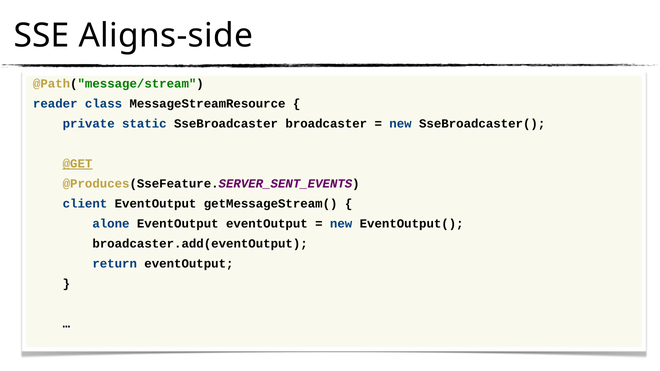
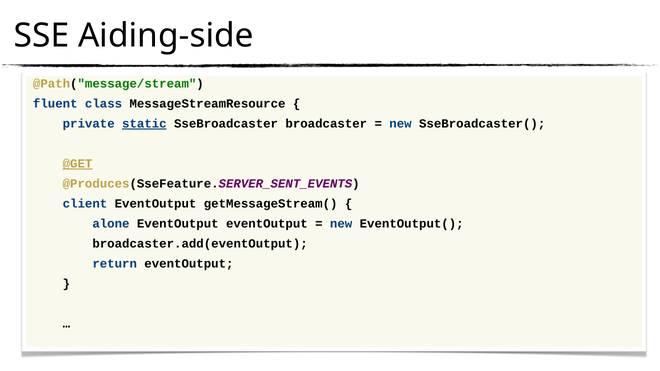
Aligns-side: Aligns-side -> Aiding-side
reader: reader -> fluent
static underline: none -> present
